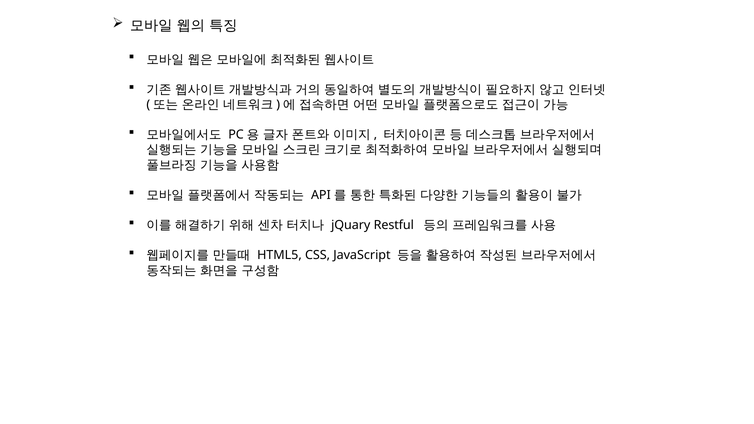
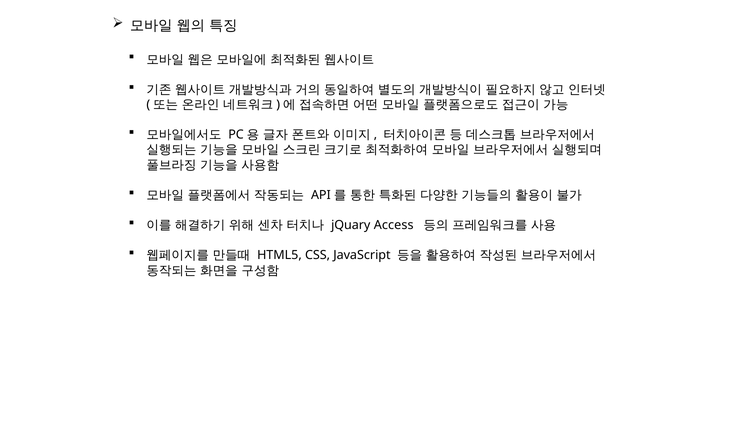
Restful: Restful -> Access
